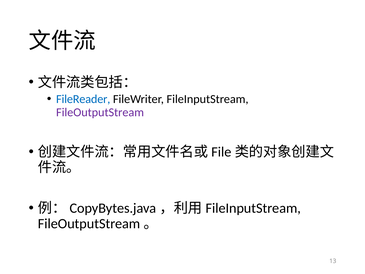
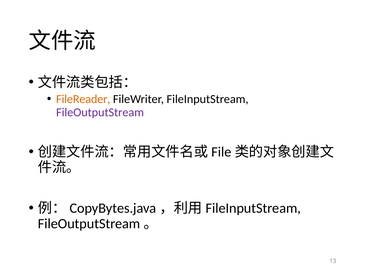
FileReader colour: blue -> orange
